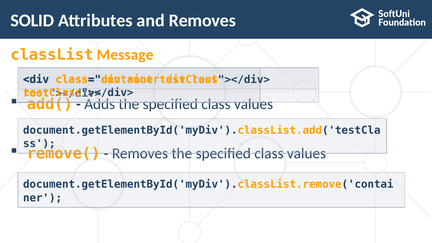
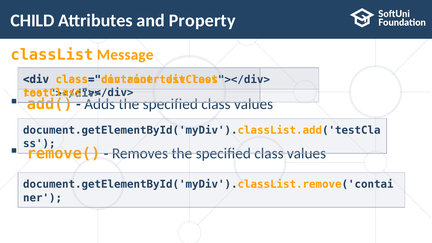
SOLID: SOLID -> CHILD
and Removes: Removes -> Property
